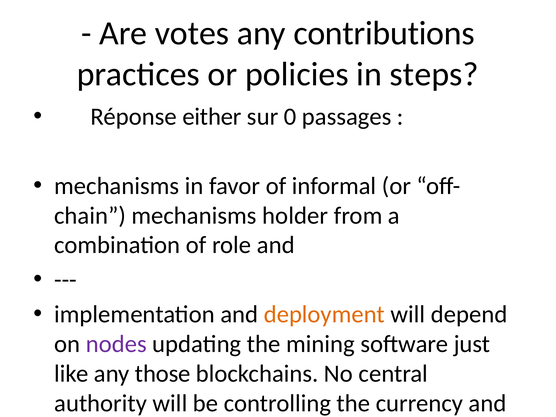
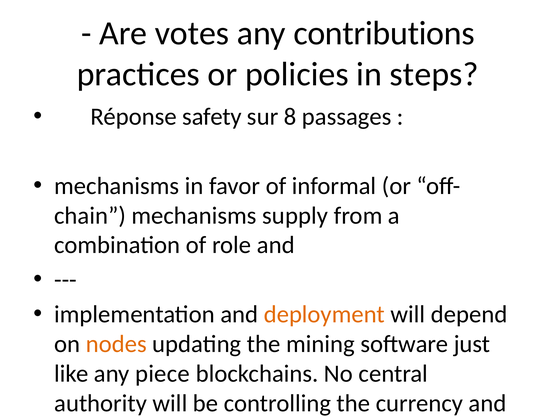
either: either -> safety
0: 0 -> 8
holder: holder -> supply
nodes colour: purple -> orange
those: those -> piece
